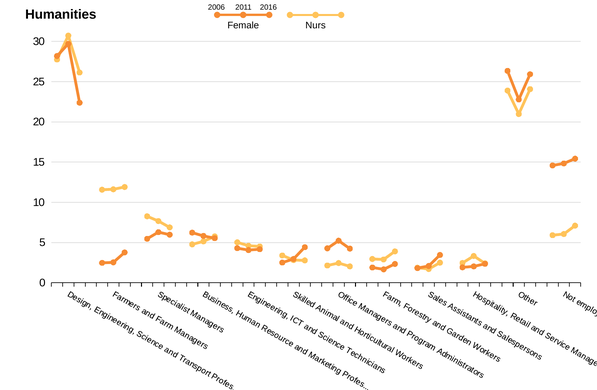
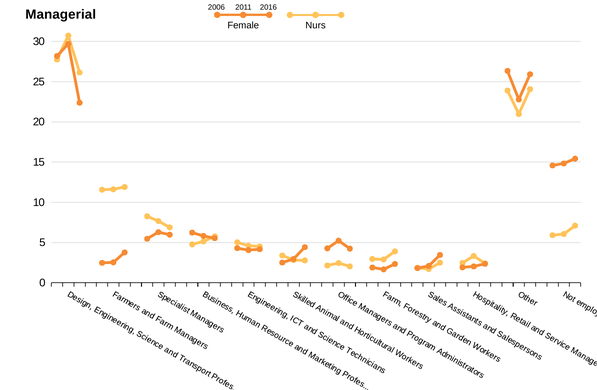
Humanities: Humanities -> Managerial
